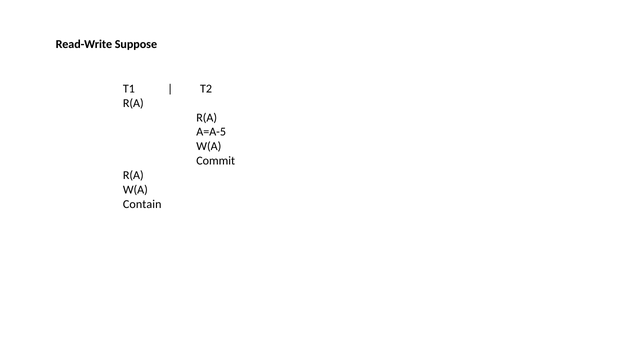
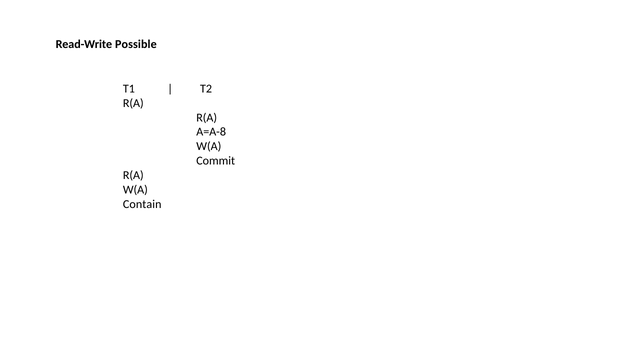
Suppose: Suppose -> Possible
A=A-5: A=A-5 -> A=A-8
